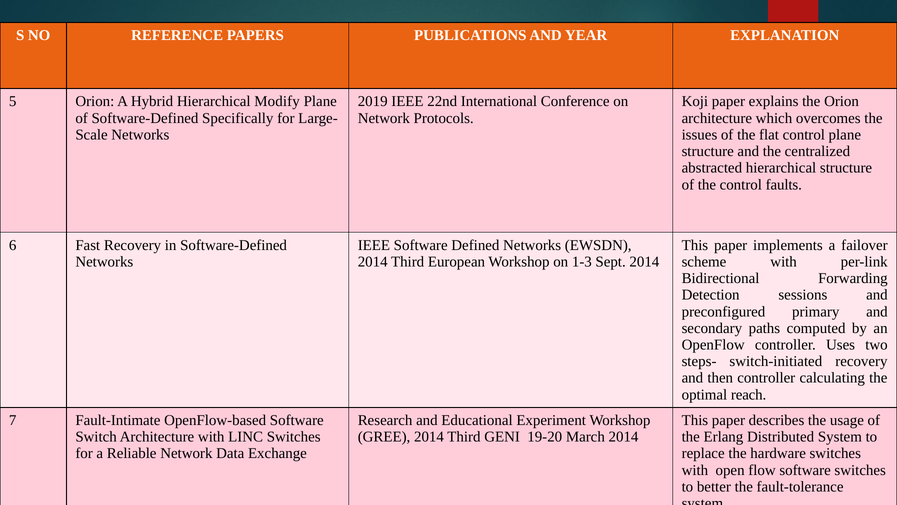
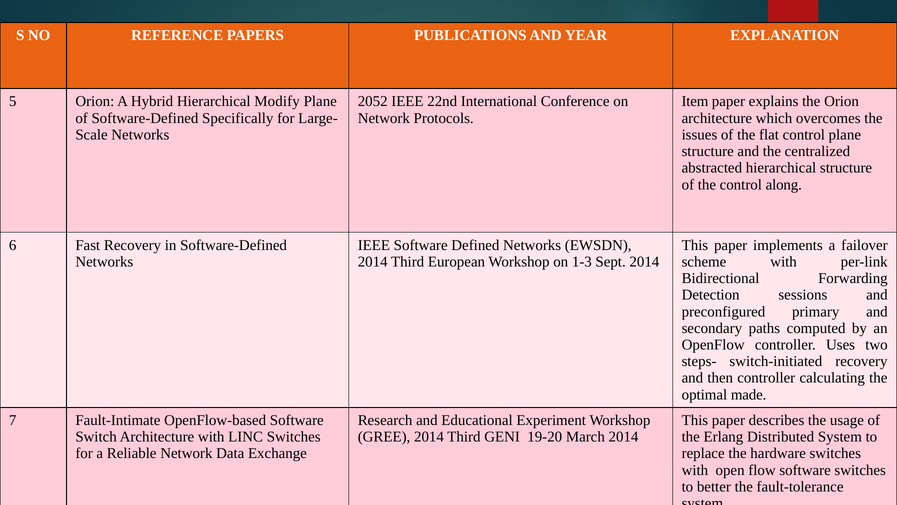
2019: 2019 -> 2052
Koji: Koji -> Item
faults: faults -> along
reach: reach -> made
